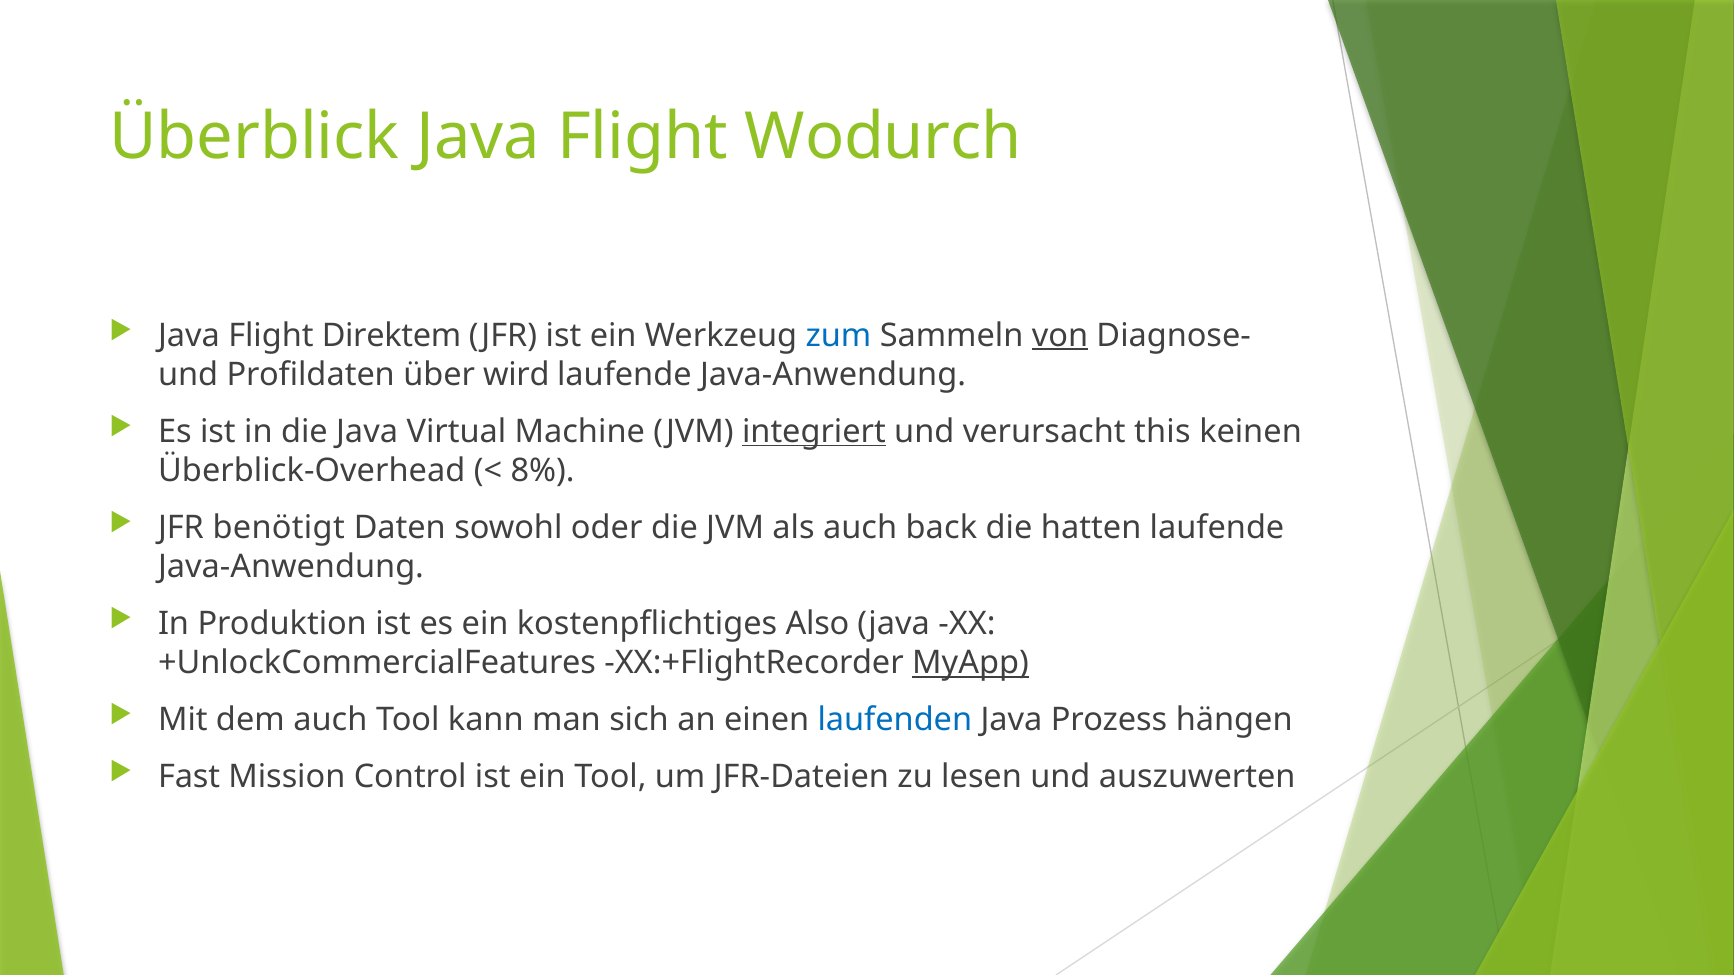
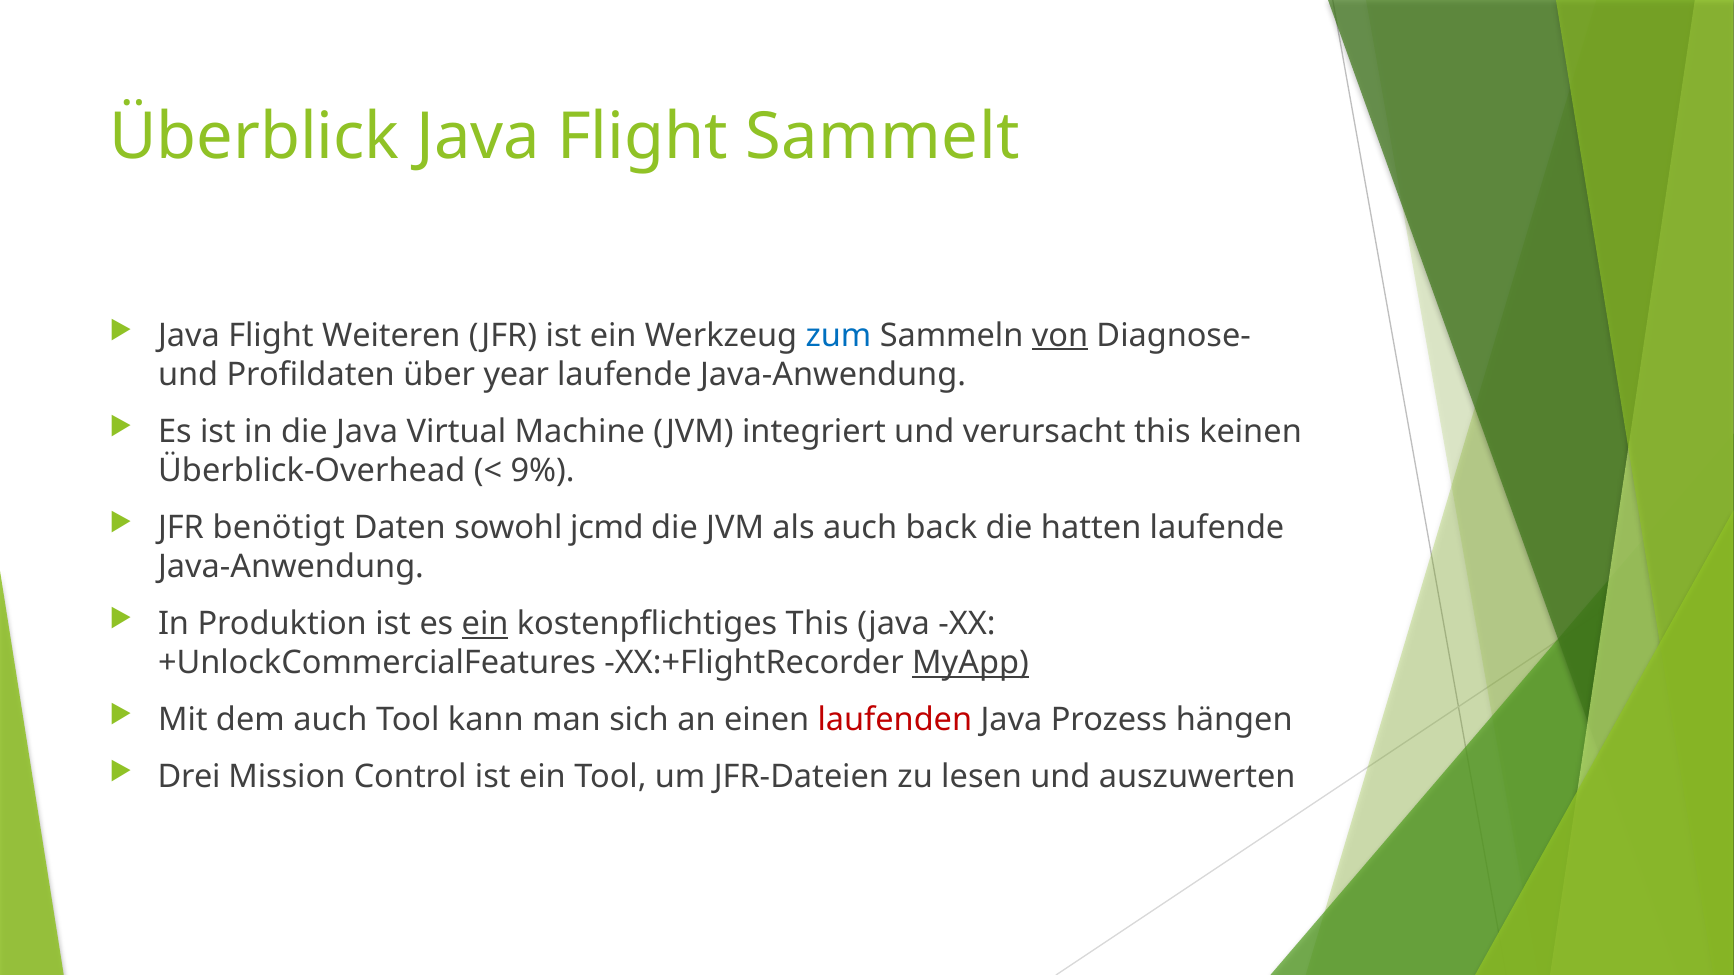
Wodurch: Wodurch -> Sammelt
Direktem: Direktem -> Weiteren
wird: wird -> year
integriert underline: present -> none
8%: 8% -> 9%
oder: oder -> jcmd
ein at (485, 624) underline: none -> present
kostenpflichtiges Also: Also -> This
laufenden colour: blue -> red
Fast: Fast -> Drei
